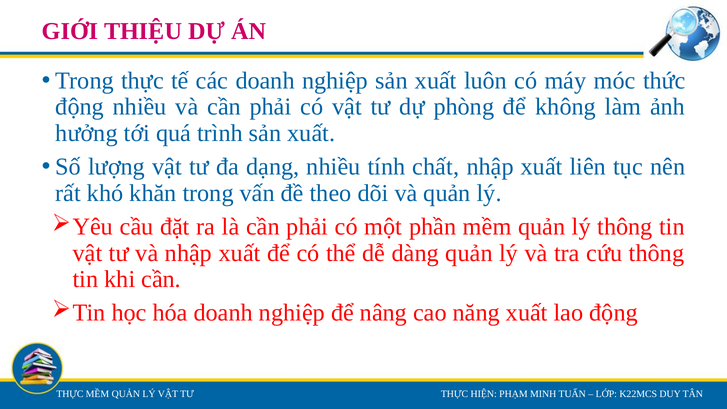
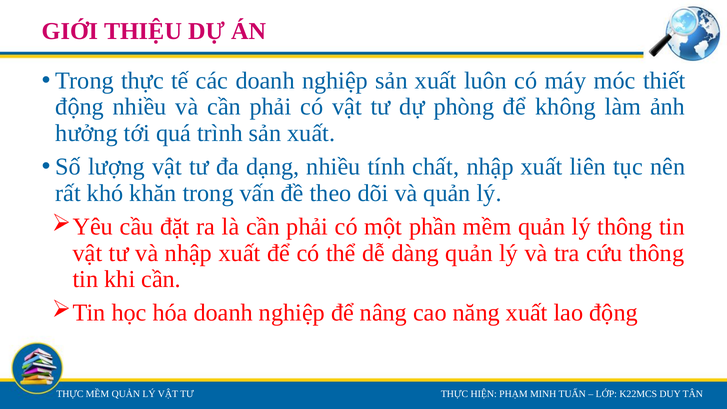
thức: thức -> thiết
